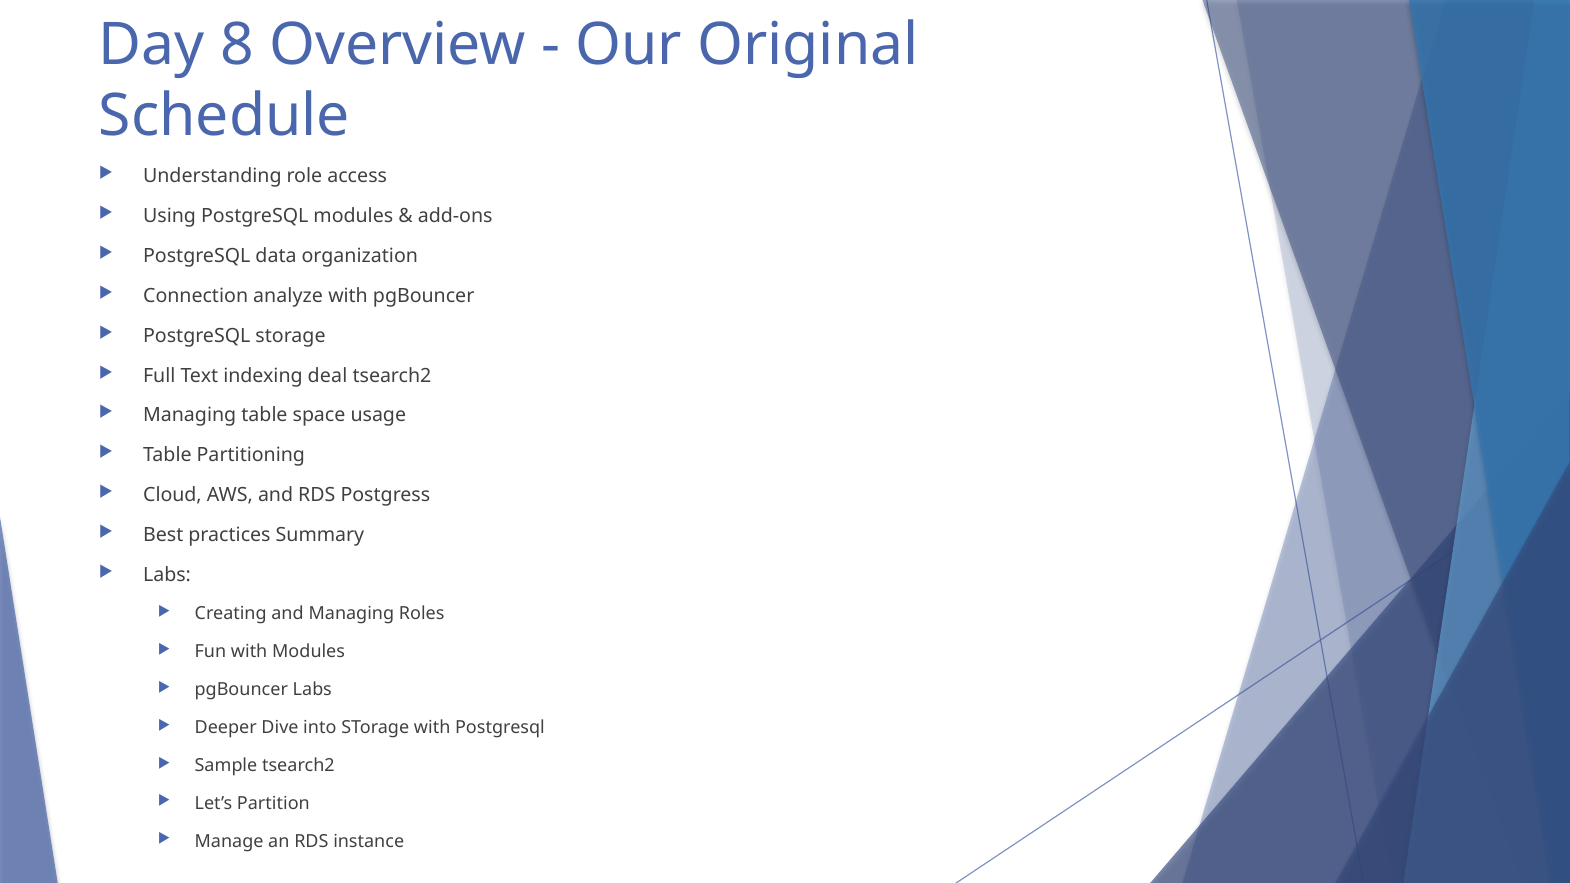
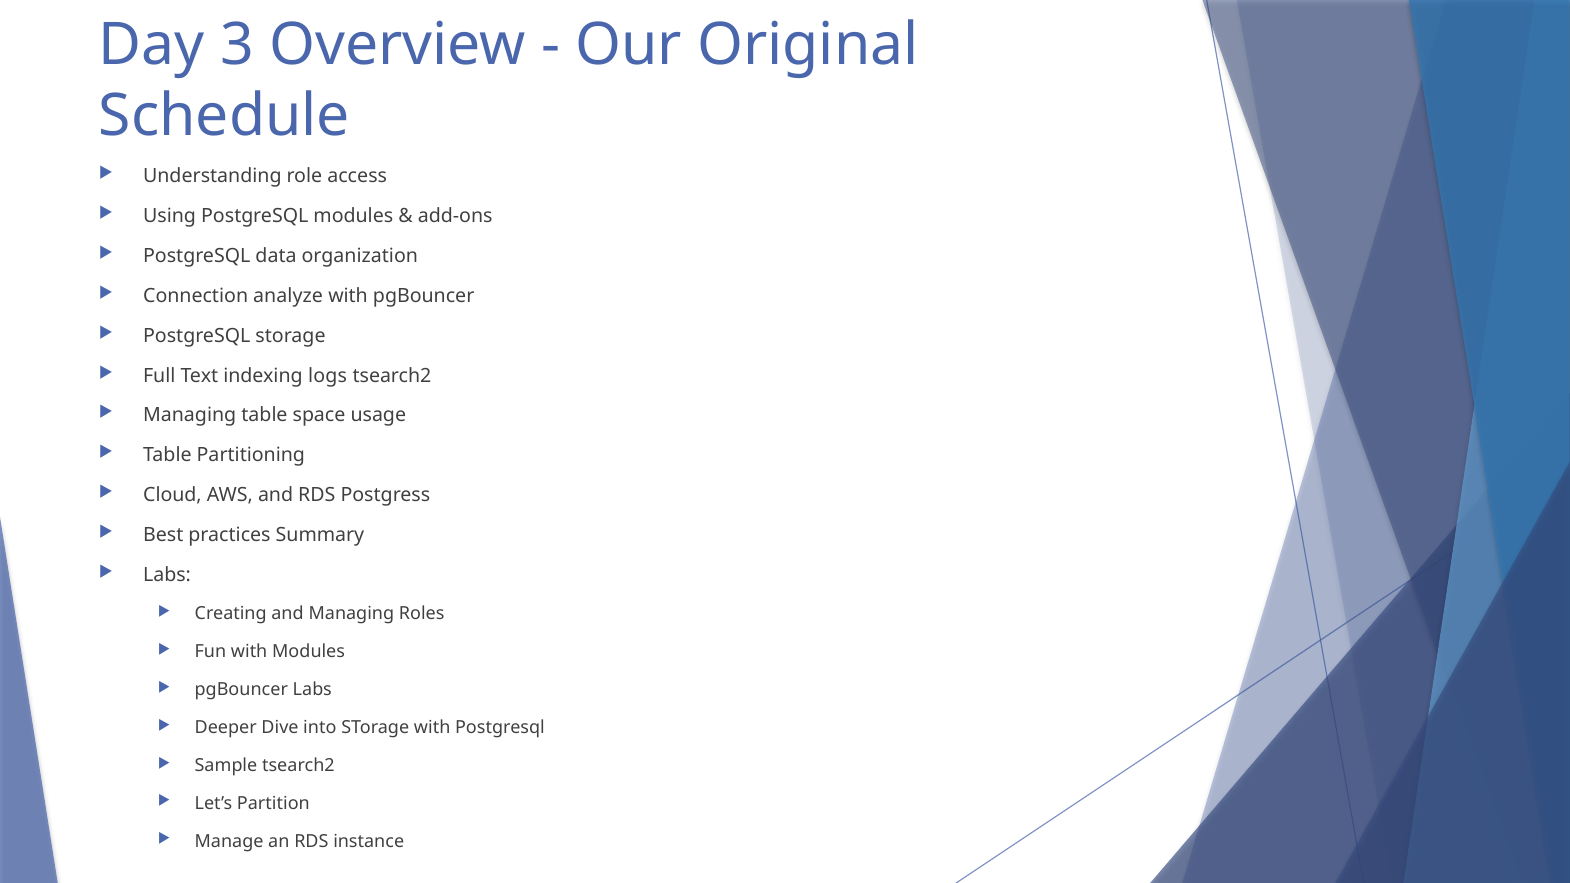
8: 8 -> 3
deal: deal -> logs
